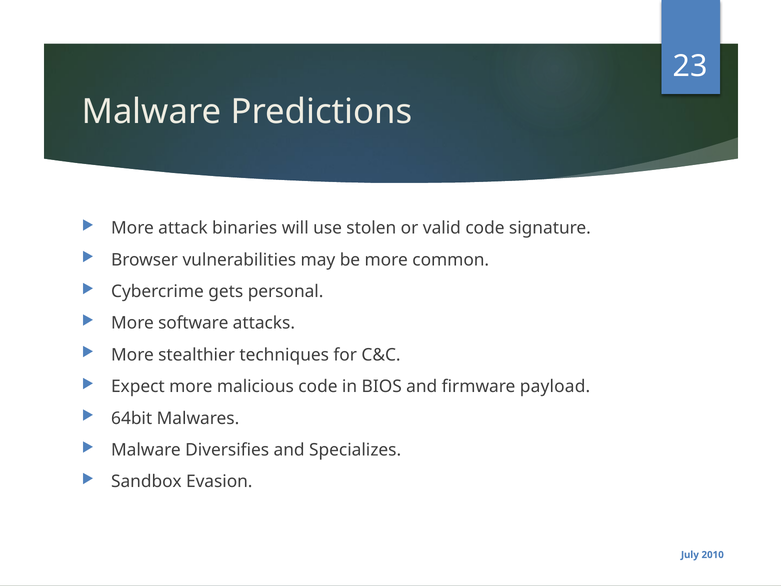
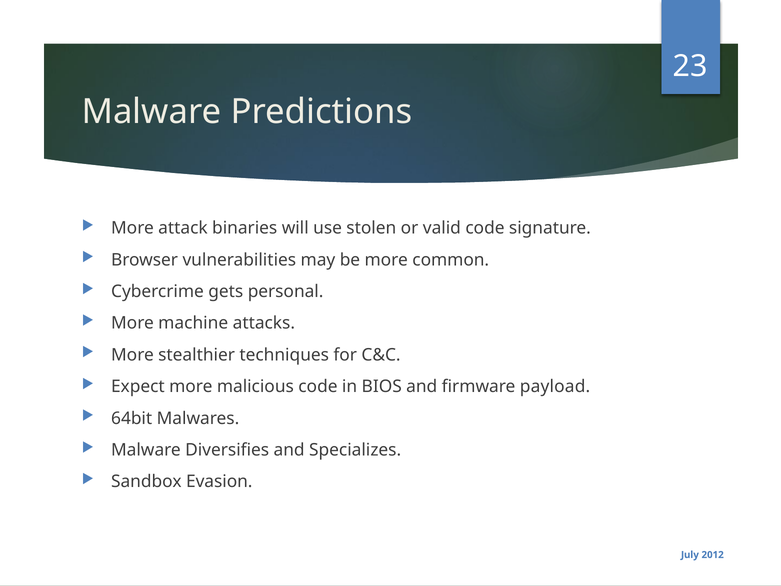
software: software -> machine
2010: 2010 -> 2012
